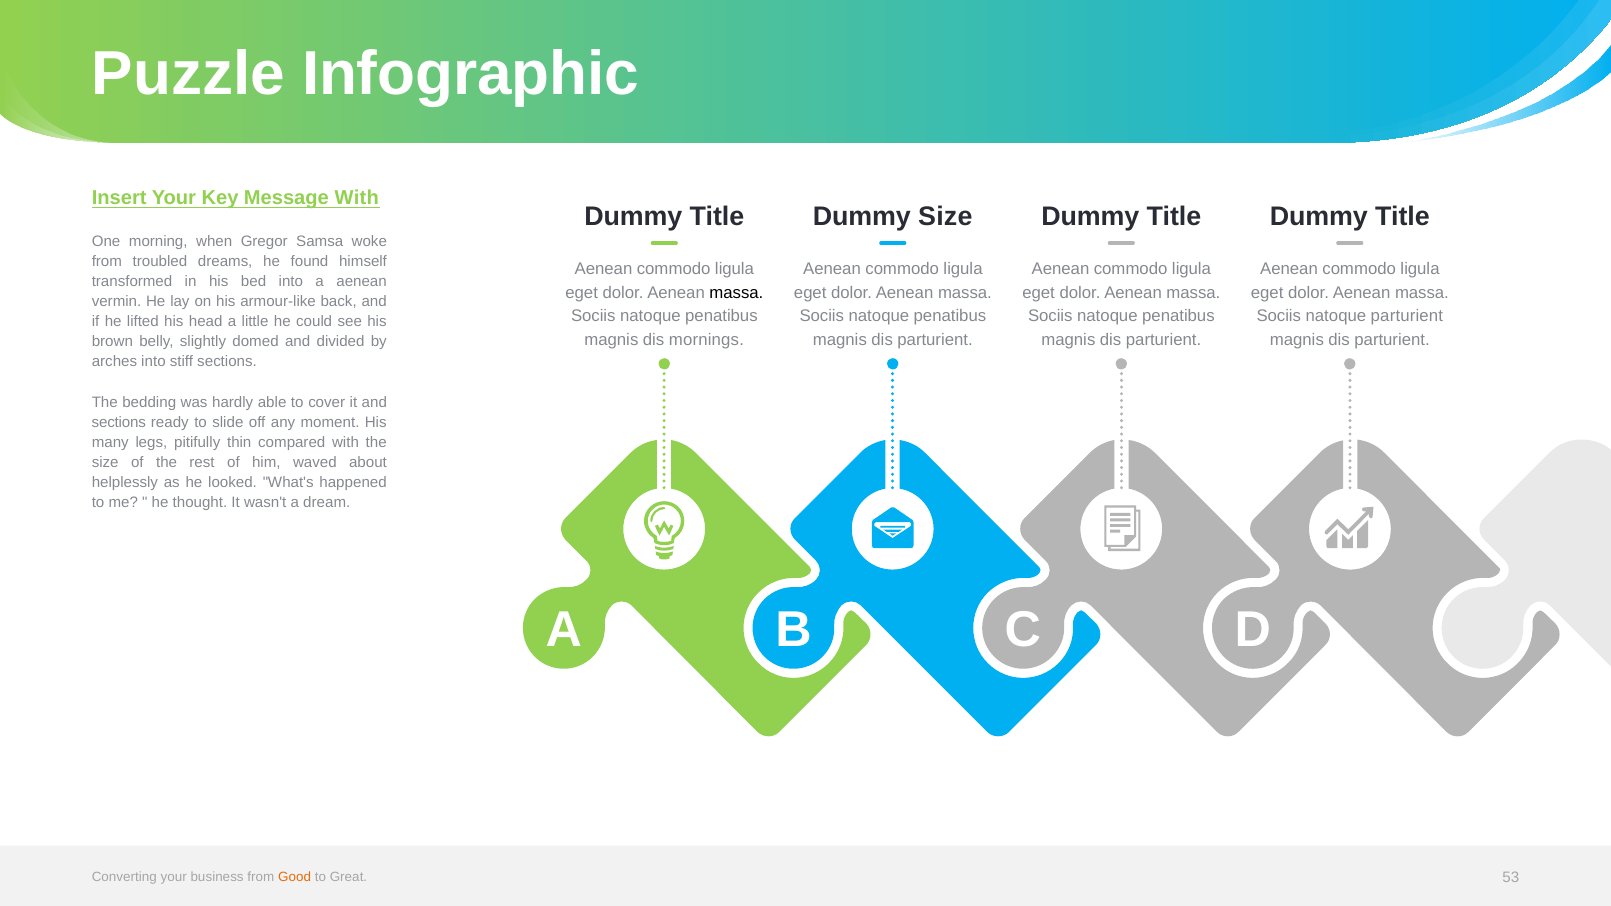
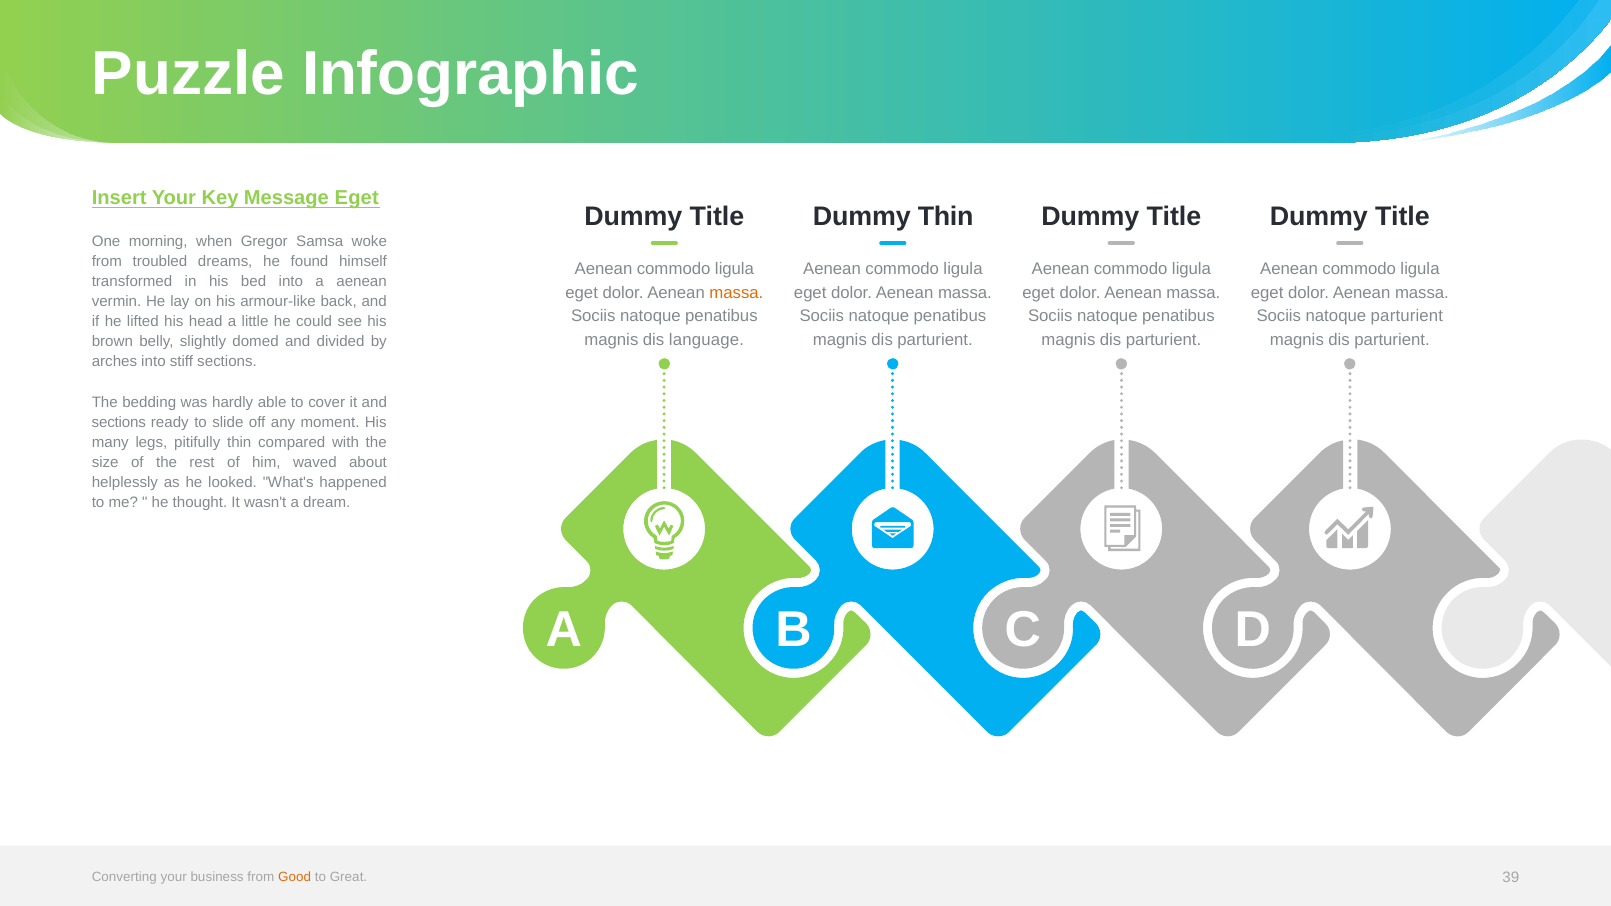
Message With: With -> Eget
Dummy Size: Size -> Thin
massa at (736, 293) colour: black -> orange
mornings: mornings -> language
53: 53 -> 39
